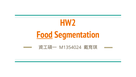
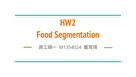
Food underline: present -> none
